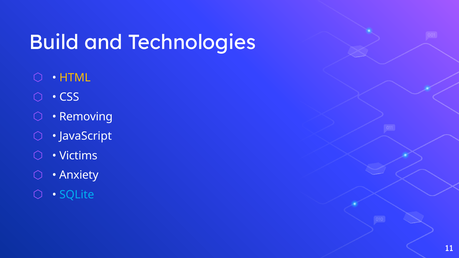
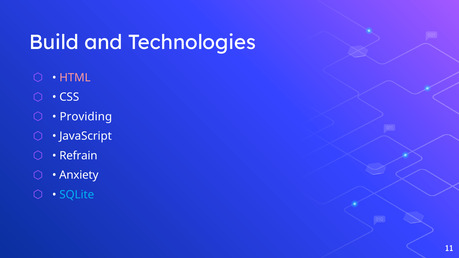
HTML colour: yellow -> pink
Removing: Removing -> Providing
Victims: Victims -> Refrain
